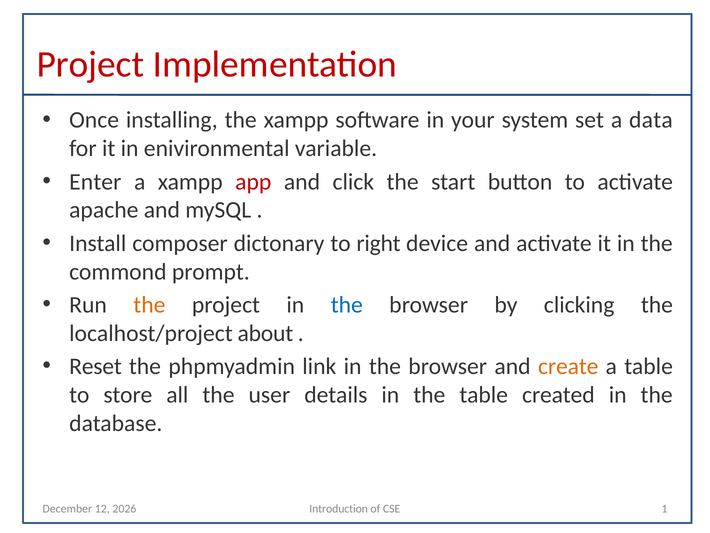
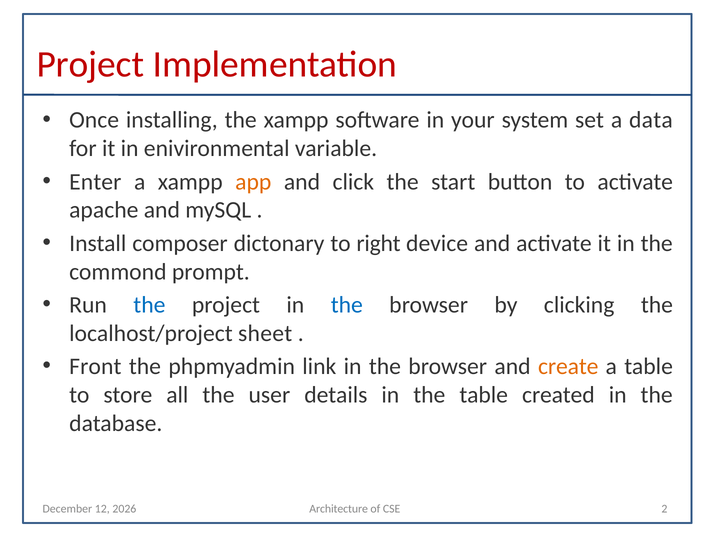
app colour: red -> orange
the at (149, 305) colour: orange -> blue
about: about -> sheet
Reset: Reset -> Front
Introduction: Introduction -> Architecture
1: 1 -> 2
